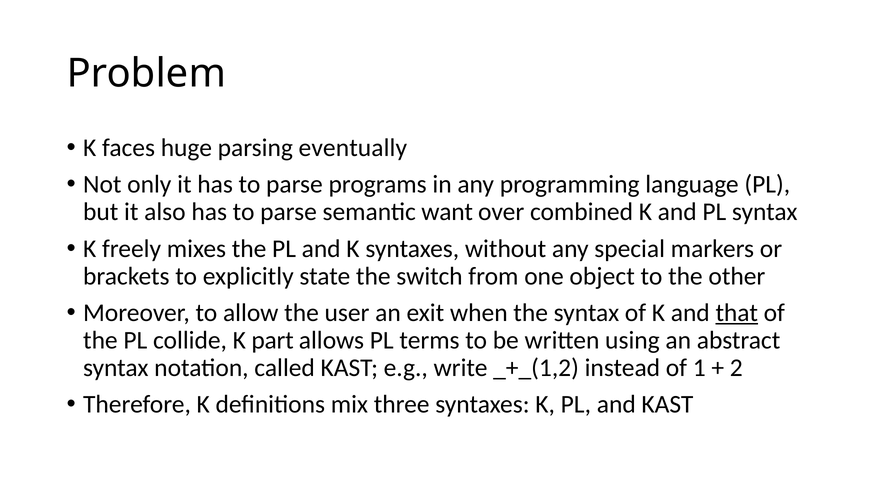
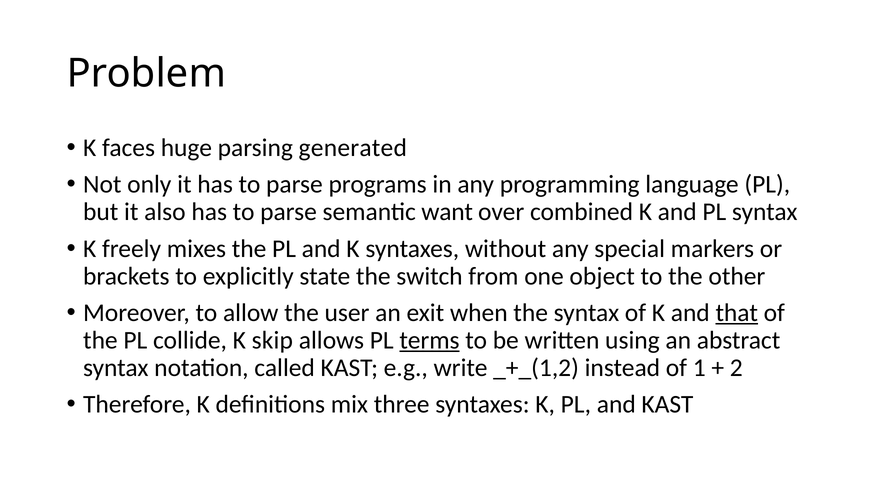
eventually: eventually -> generated
part: part -> skip
terms underline: none -> present
